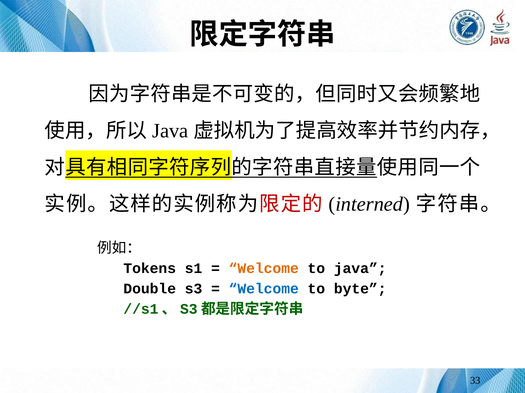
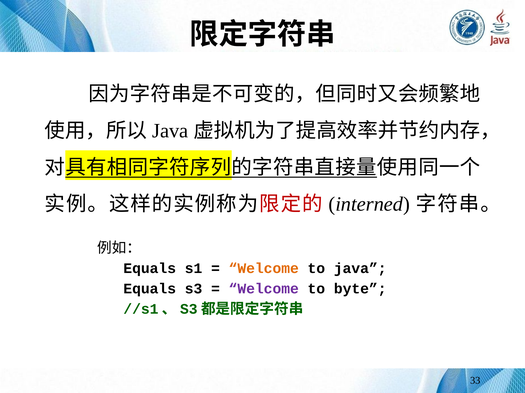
Tokens at (150, 269): Tokens -> Equals
Double at (150, 289): Double -> Equals
Welcome at (264, 289) colour: blue -> purple
